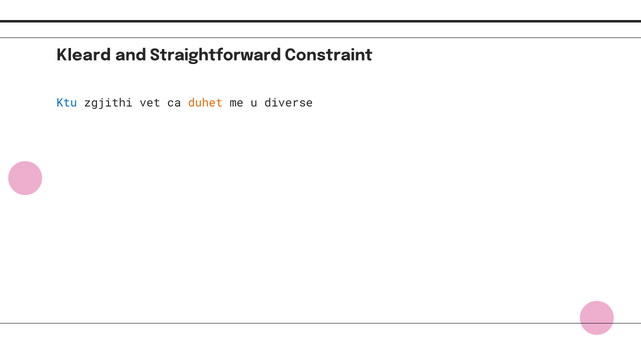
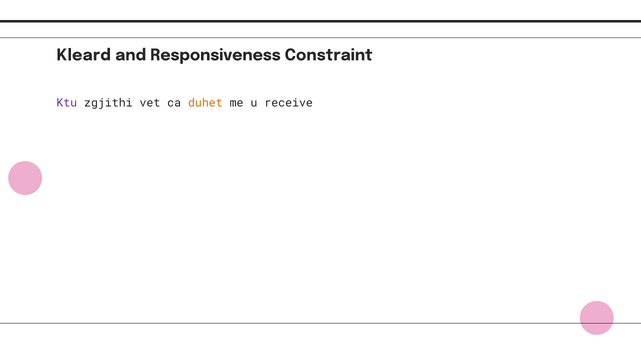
Straightforward: Straightforward -> Responsiveness
Ktu colour: blue -> purple
diverse: diverse -> receive
